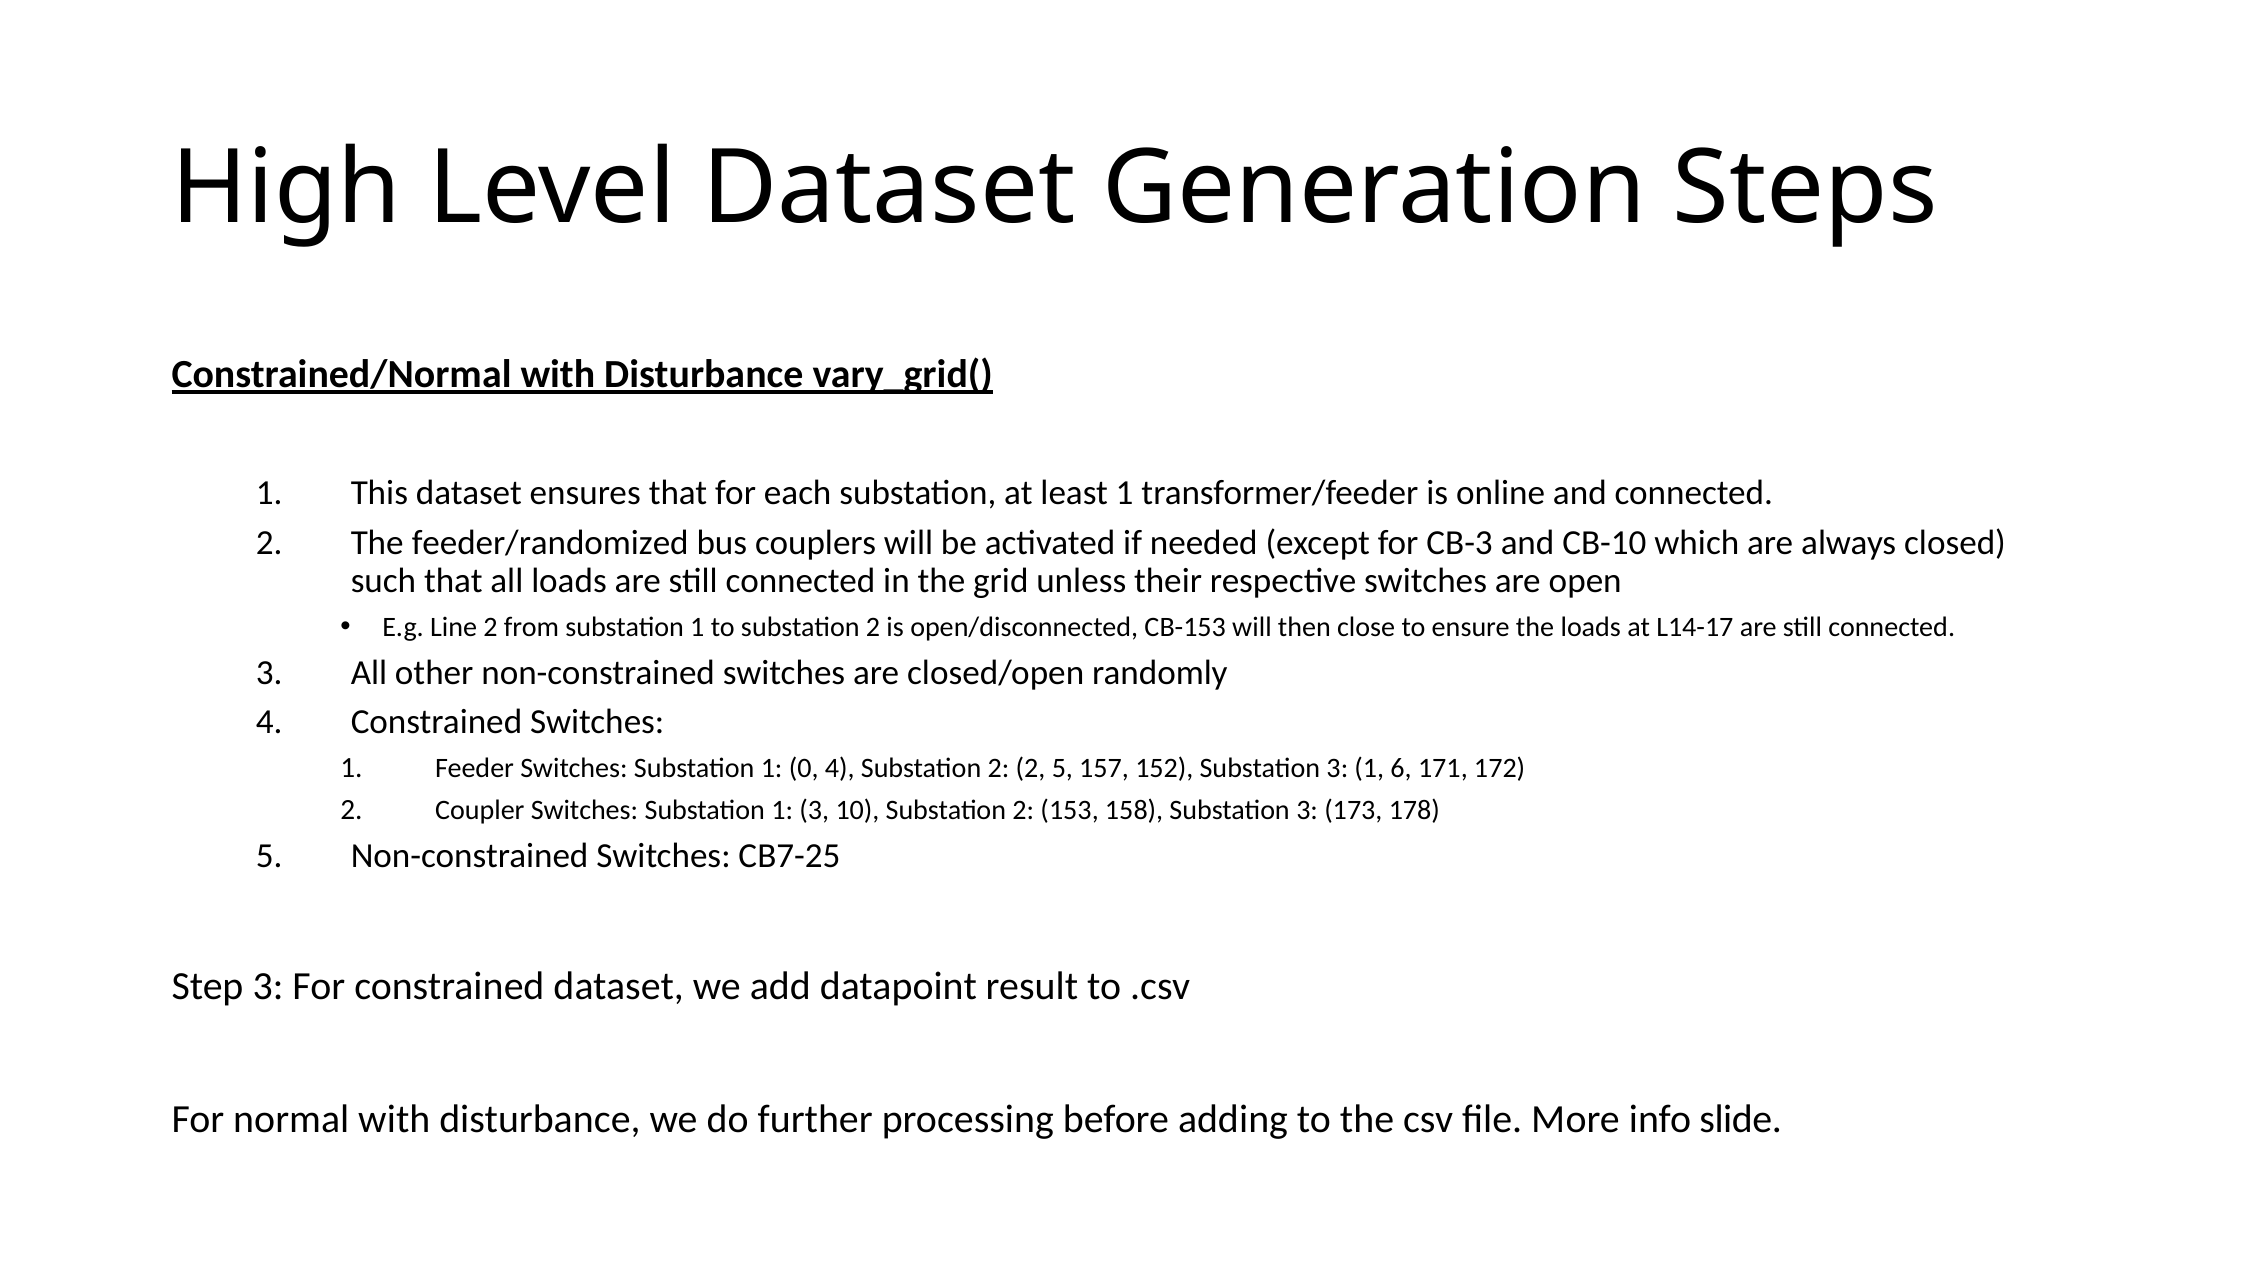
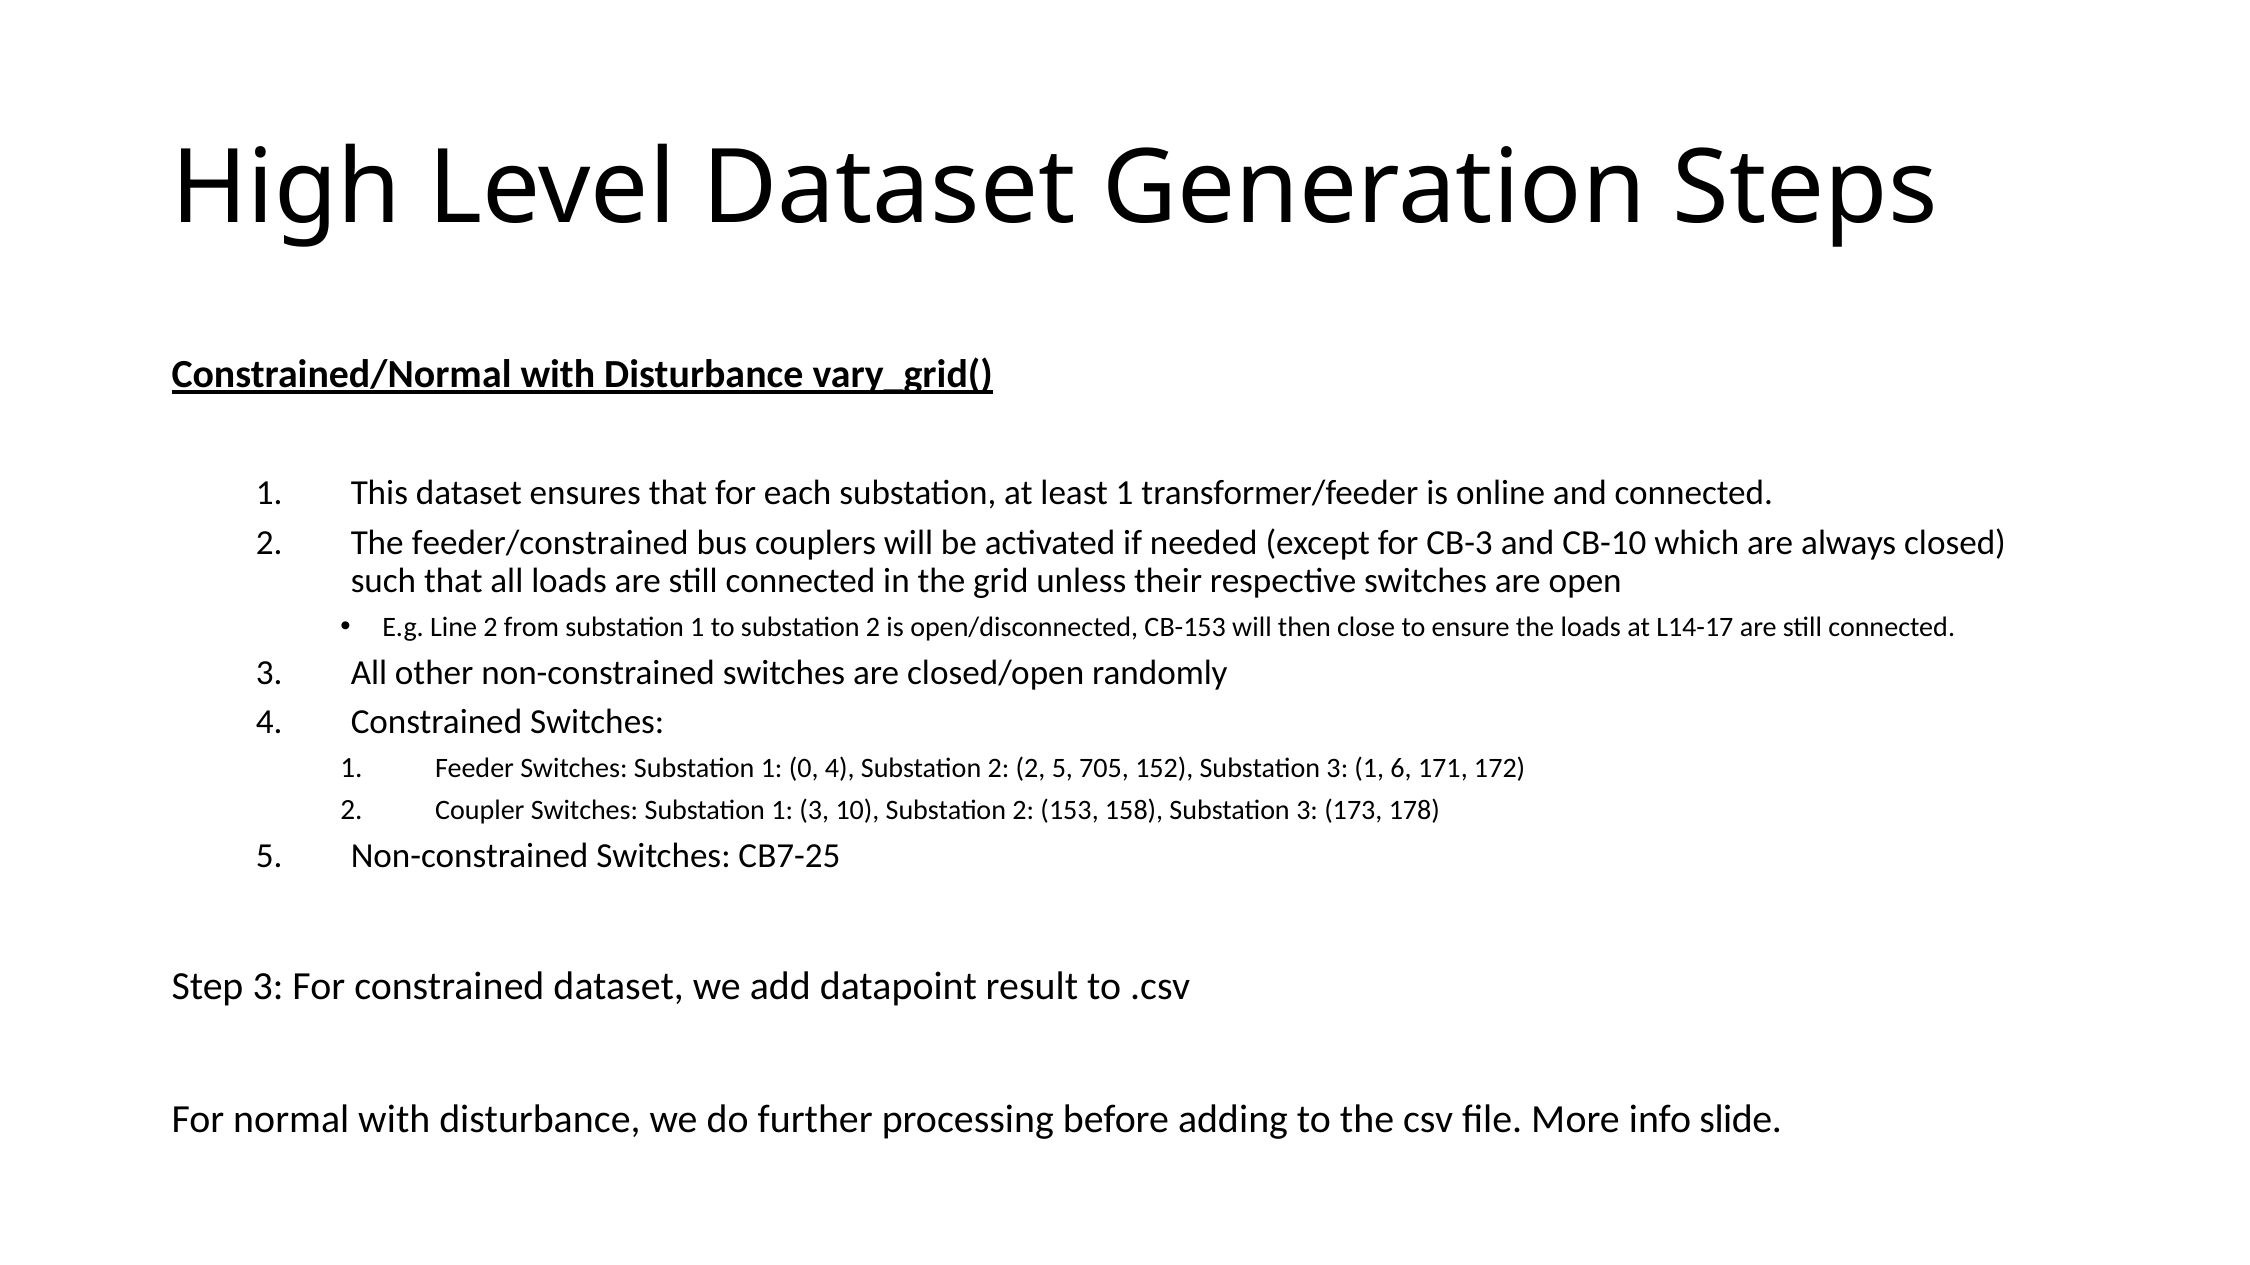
feeder/randomized: feeder/randomized -> feeder/constrained
157: 157 -> 705
